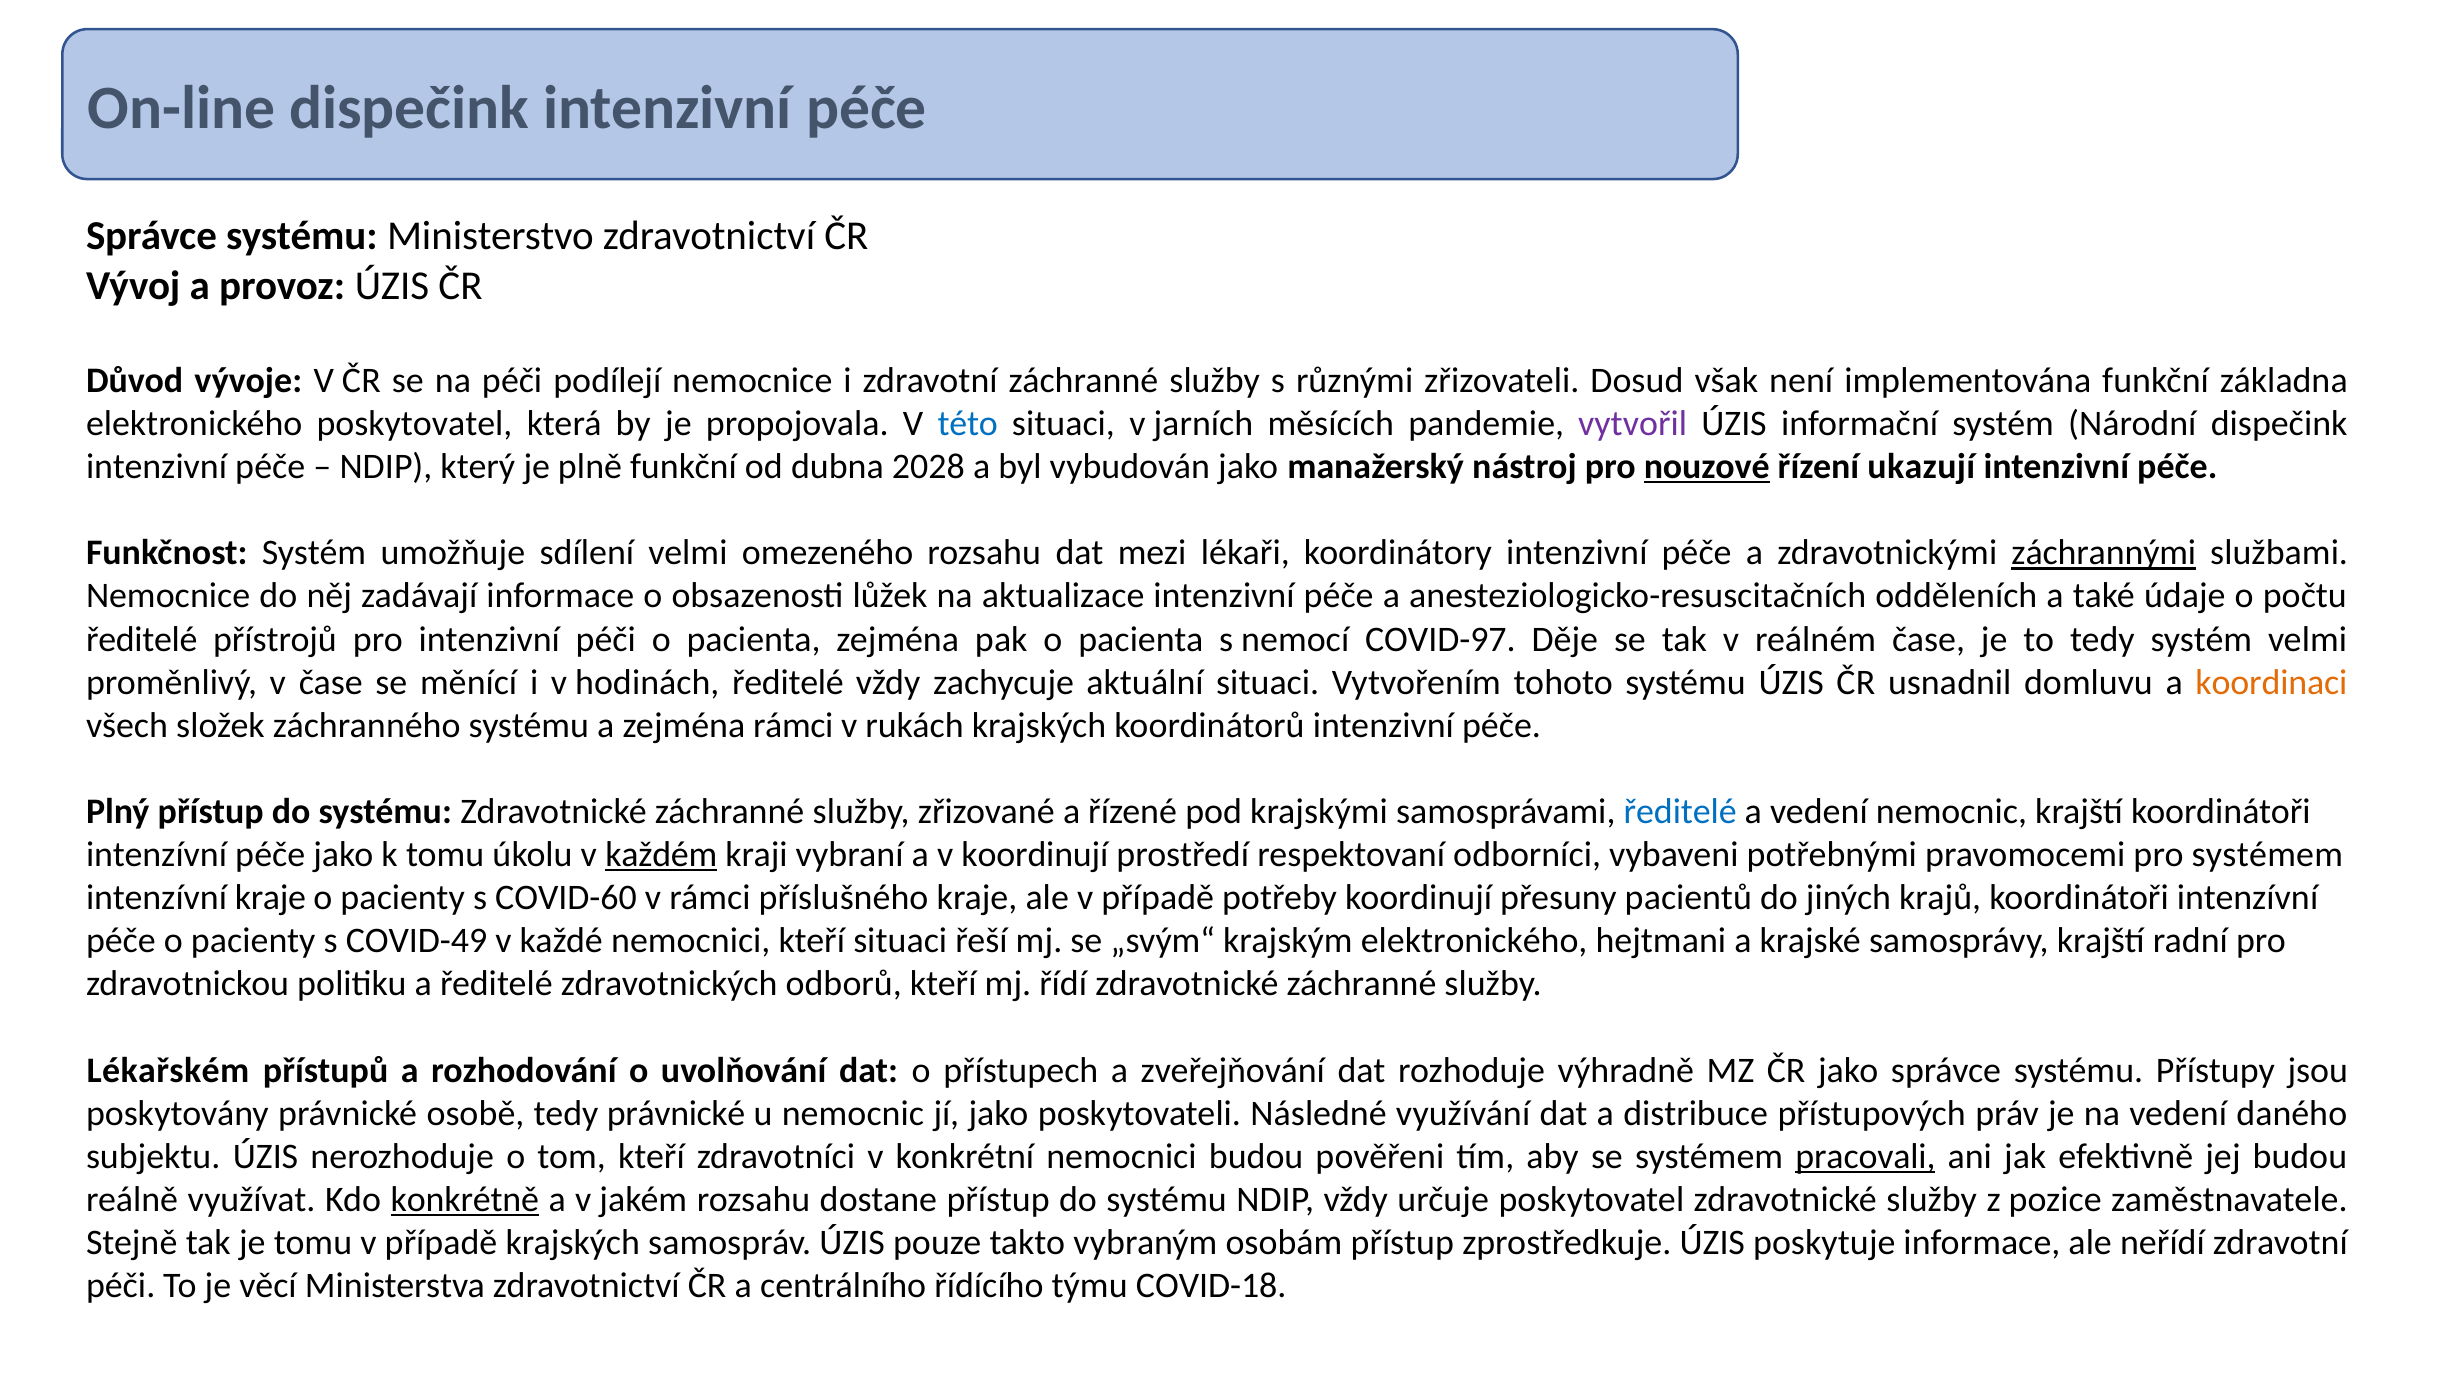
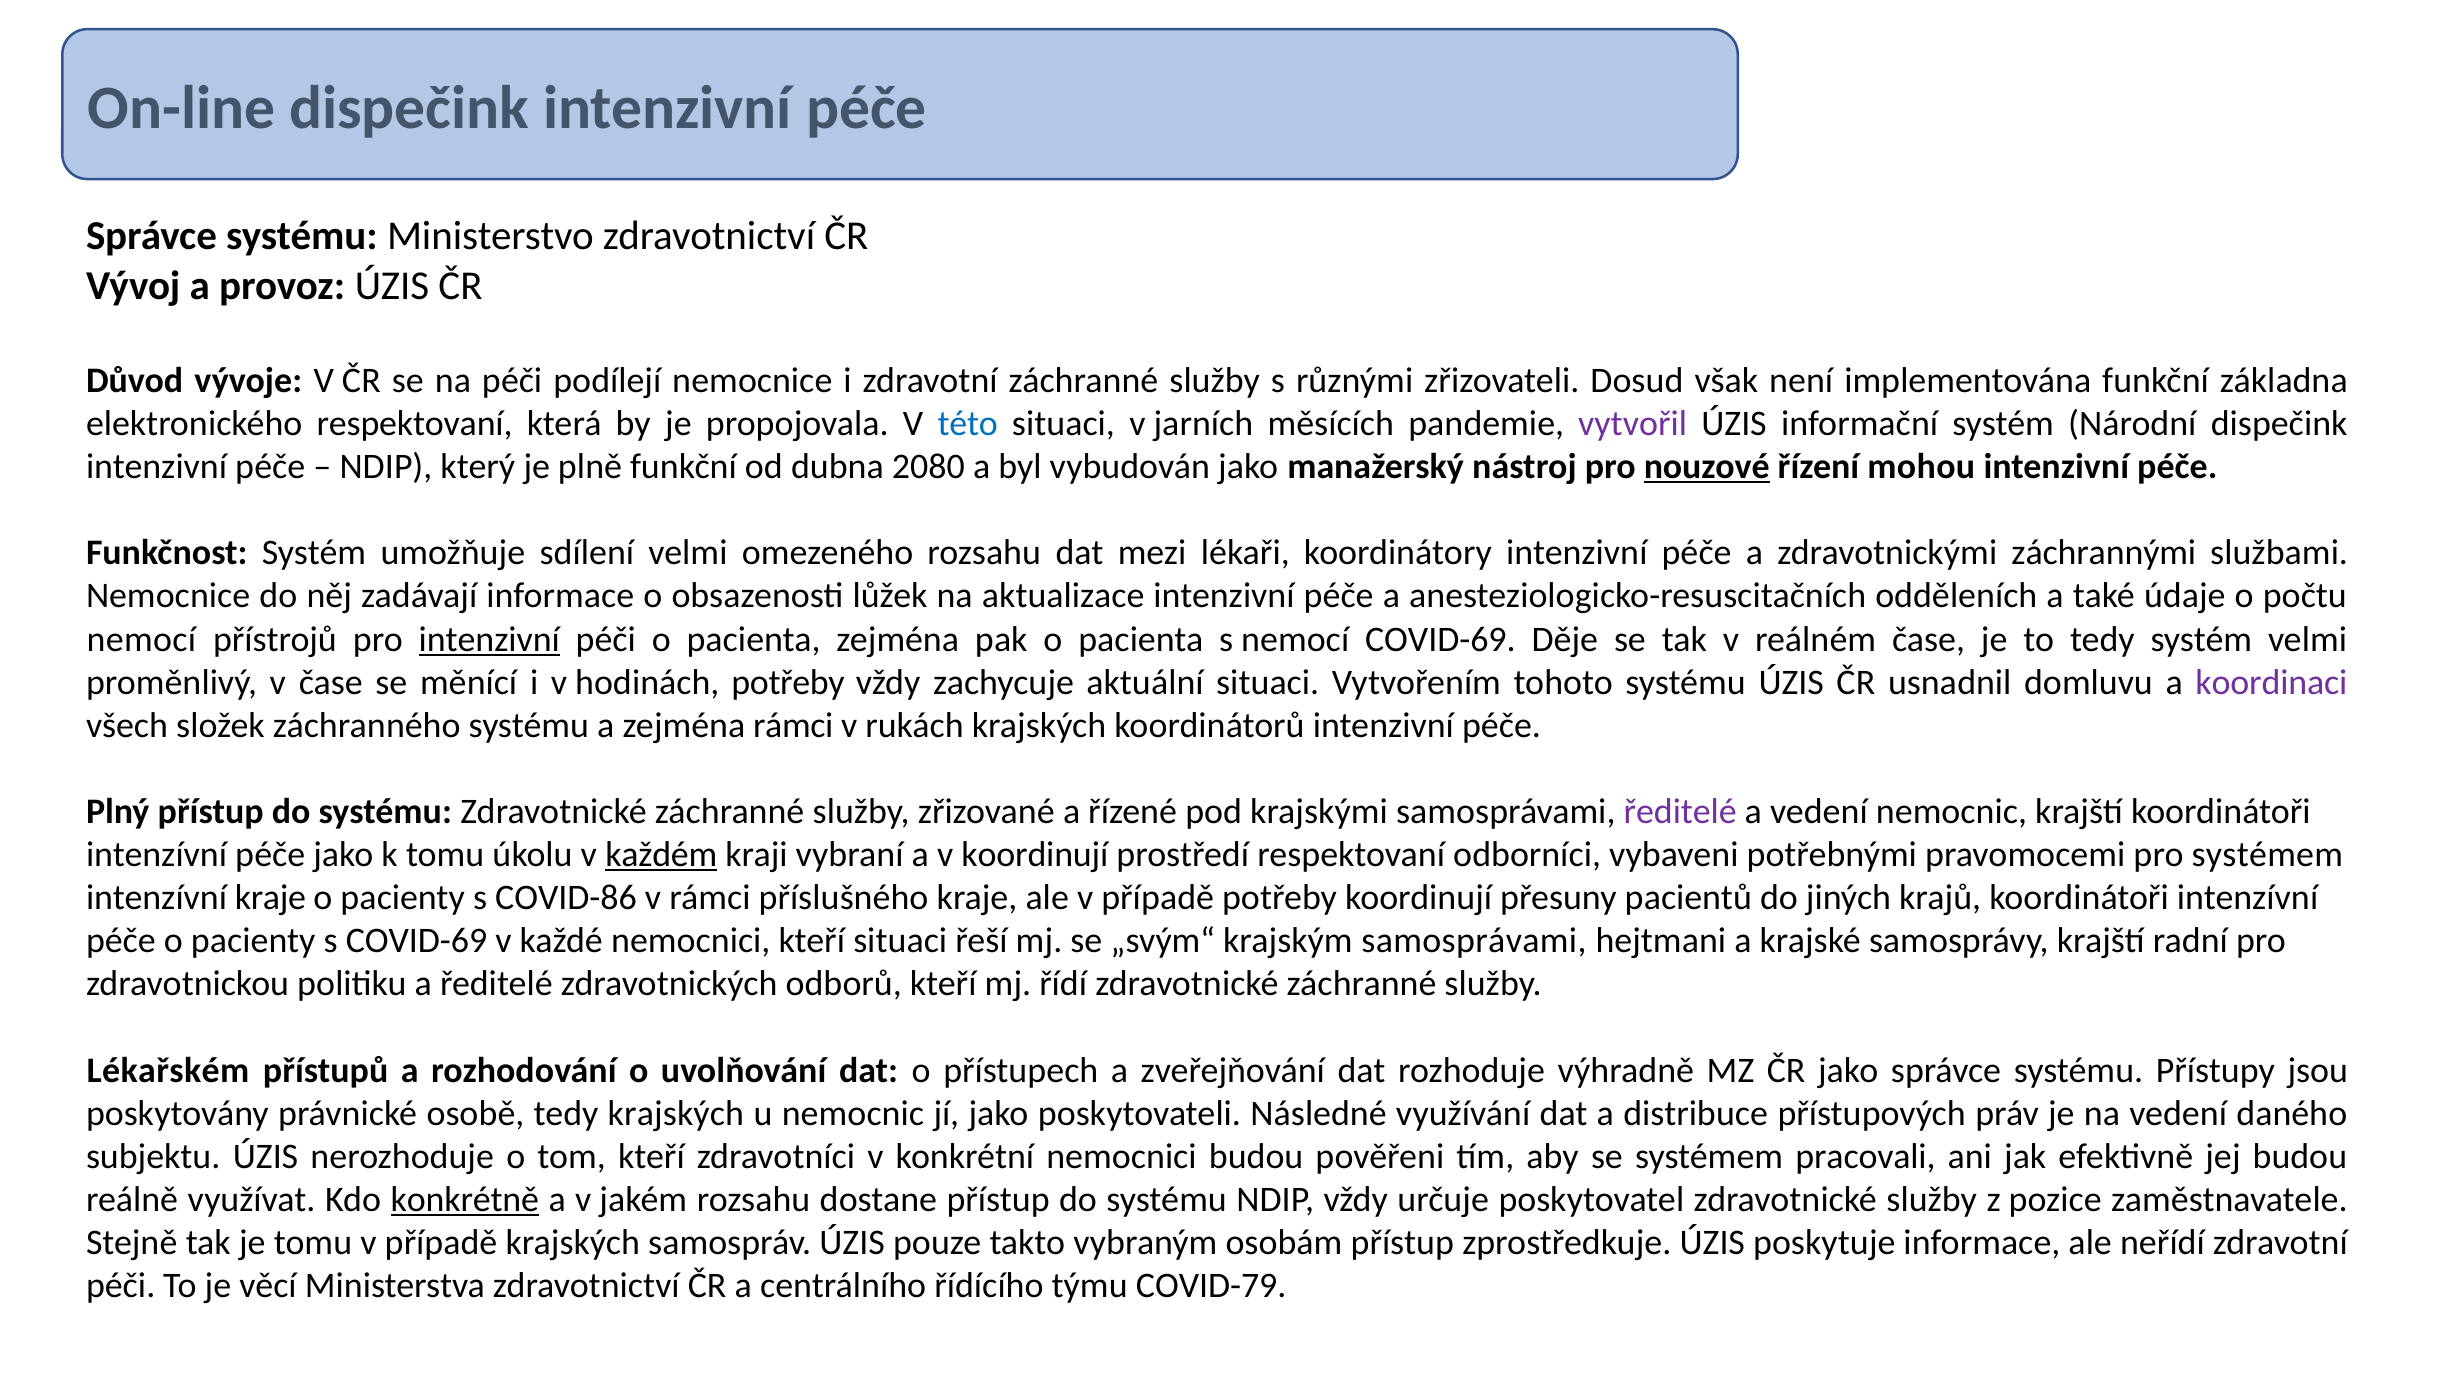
elektronického poskytovatel: poskytovatel -> respektovaní
2028: 2028 -> 2080
ukazují: ukazují -> mohou
záchrannými underline: present -> none
ředitelé at (142, 639): ředitelé -> nemocí
intenzivní at (489, 639) underline: none -> present
nemocí COVID-97: COVID-97 -> COVID-69
hodinách ředitelé: ředitelé -> potřeby
koordinaci colour: orange -> purple
ředitelé at (1680, 812) colour: blue -> purple
COVID-60: COVID-60 -> COVID-86
s COVID-49: COVID-49 -> COVID-69
krajským elektronického: elektronického -> samosprávami
tedy právnické: právnické -> krajských
pracovali underline: present -> none
COVID-18: COVID-18 -> COVID-79
